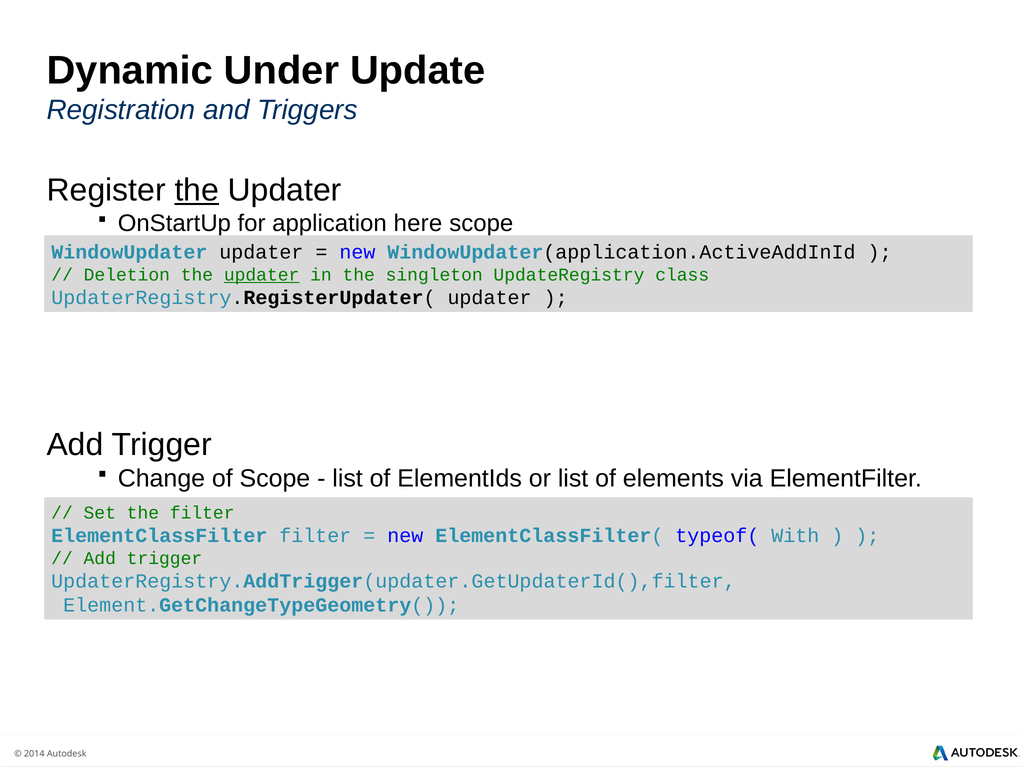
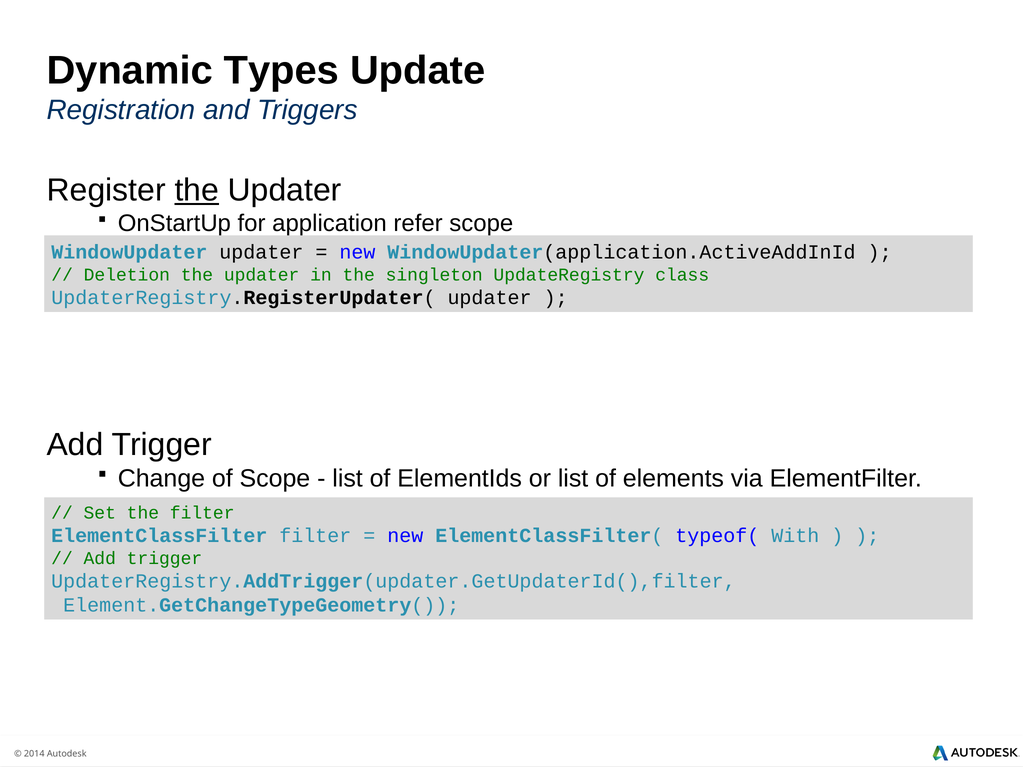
Under: Under -> Types
here: here -> refer
updater at (262, 275) underline: present -> none
